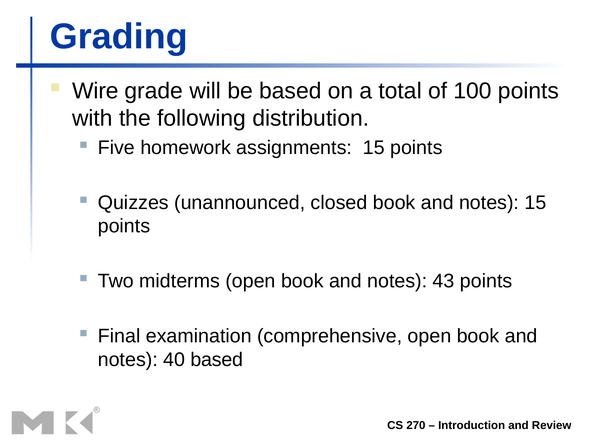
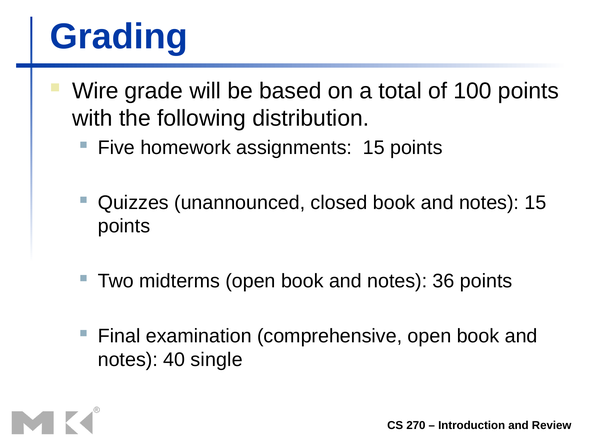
43: 43 -> 36
40 based: based -> single
